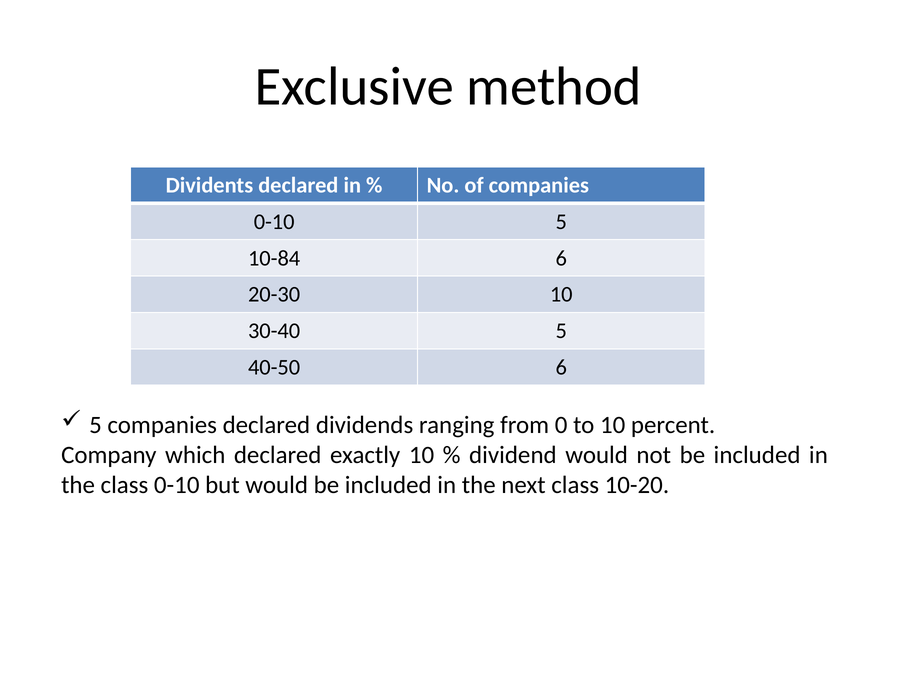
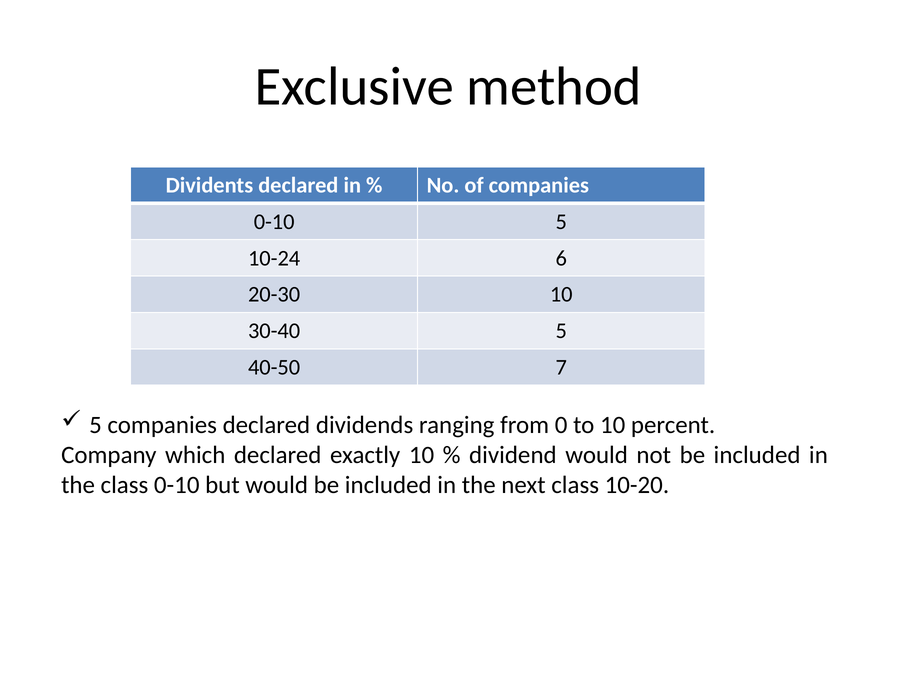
10-84: 10-84 -> 10-24
40-50 6: 6 -> 7
